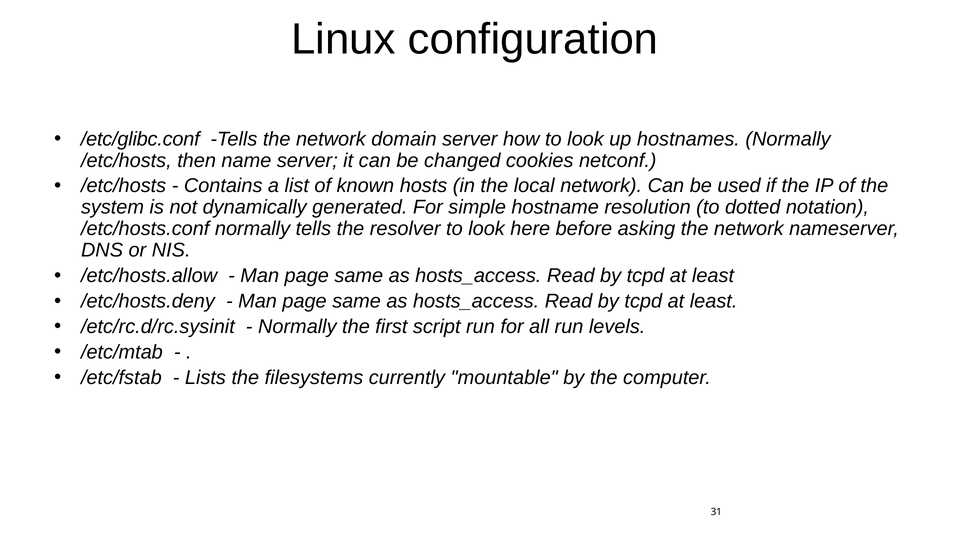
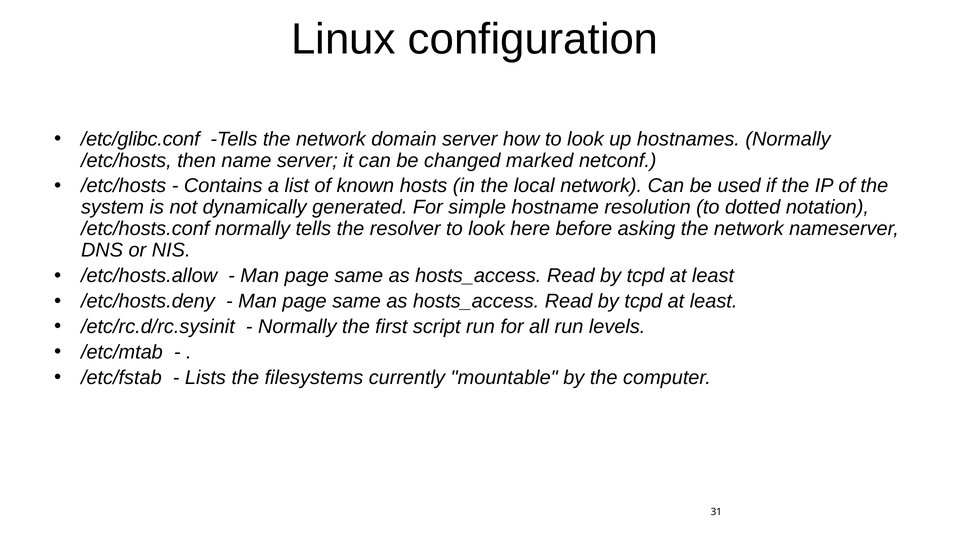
cookies: cookies -> marked
